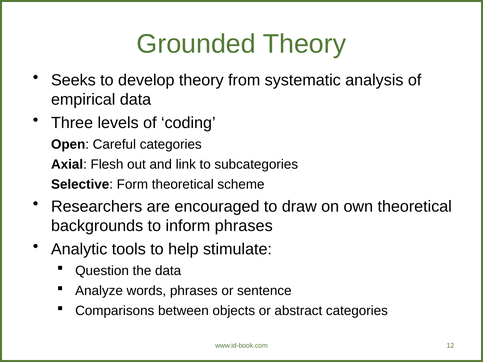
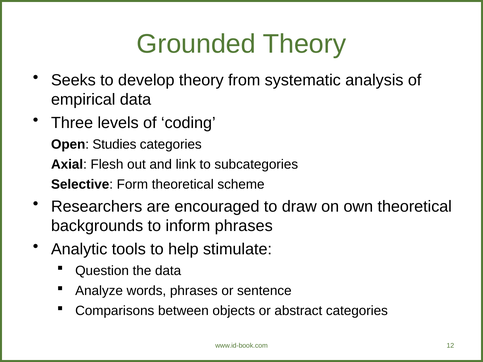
Careful: Careful -> Studies
